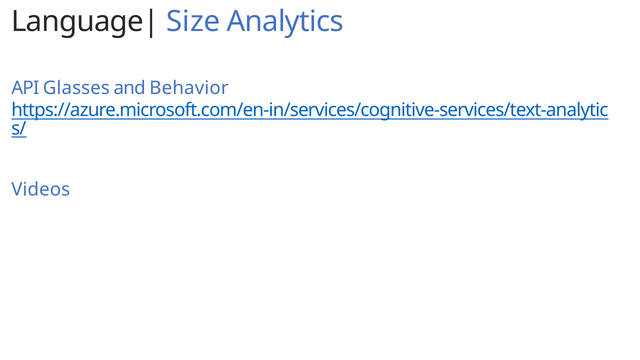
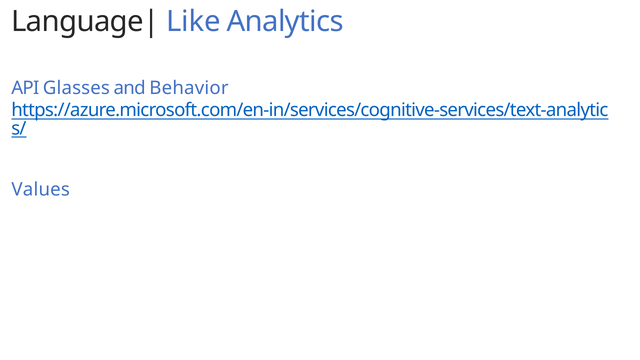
Size: Size -> Like
Videos: Videos -> Values
